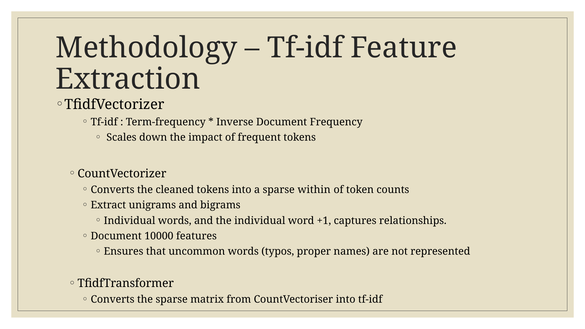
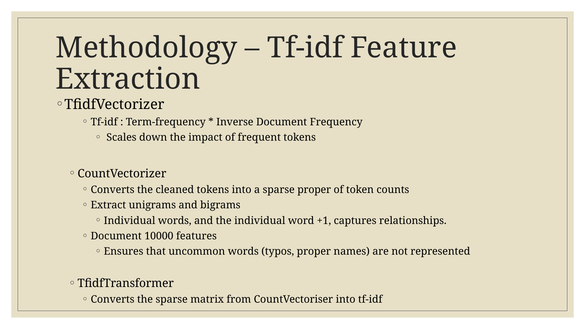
sparse within: within -> proper
